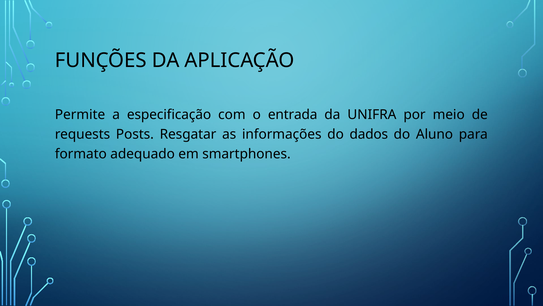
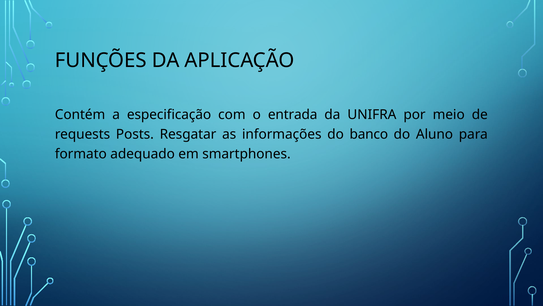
Permite: Permite -> Contém
dados: dados -> banco
